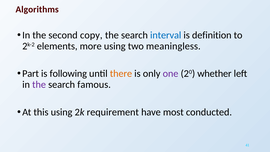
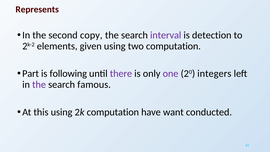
Algorithms: Algorithms -> Represents
interval colour: blue -> purple
definition: definition -> detection
more: more -> given
two meaningless: meaningless -> computation
there colour: orange -> purple
whether: whether -> integers
2k requirement: requirement -> computation
most: most -> want
